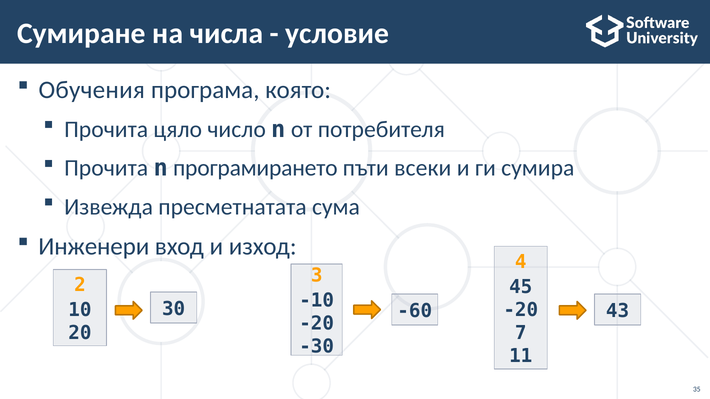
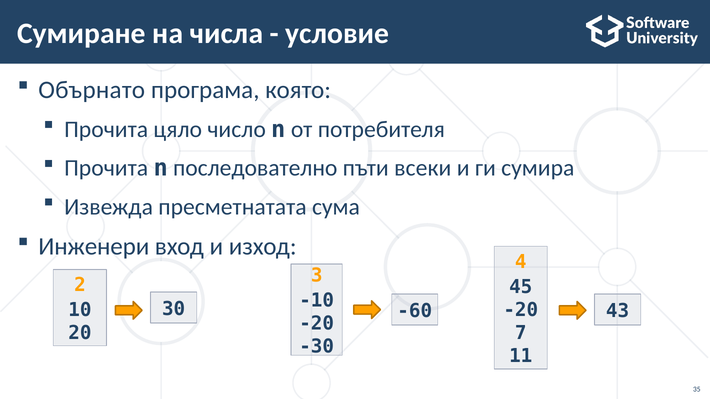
Обучения: Обучения -> Обърнато
програмирането: програмирането -> последователно
